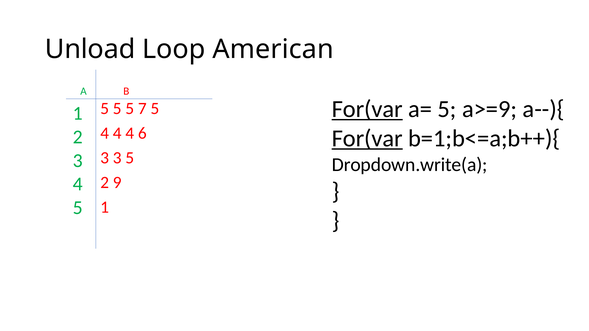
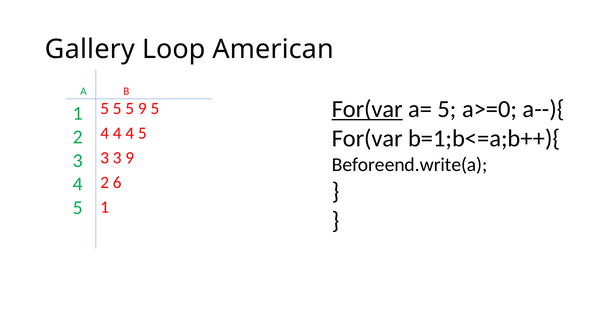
Unload: Unload -> Gallery
a>=9: a>=9 -> a>=0
5 7: 7 -> 9
4 4 6: 6 -> 5
For(var at (367, 139) underline: present -> none
3 5: 5 -> 9
Dropdown.write(a: Dropdown.write(a -> Beforeend.write(a
9: 9 -> 6
